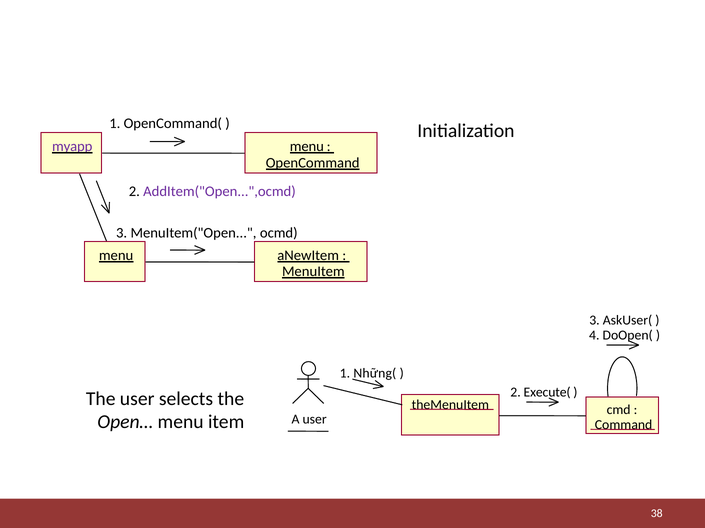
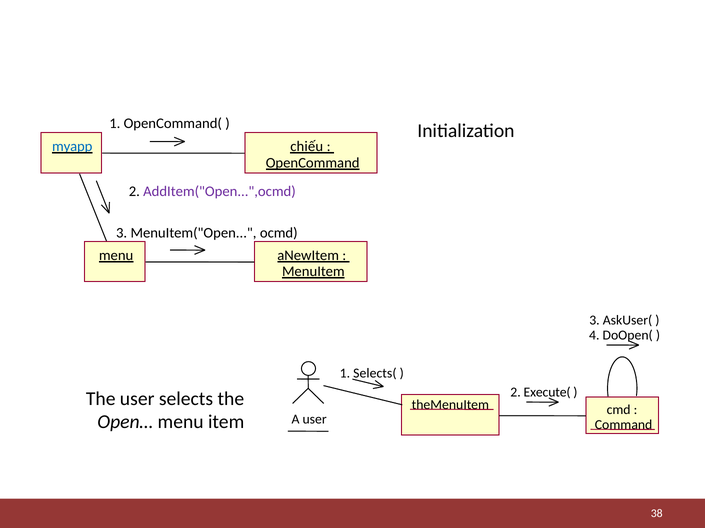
myapp colour: purple -> blue
menu at (307, 147): menu -> chiếu
Những(: Những( -> Selects(
